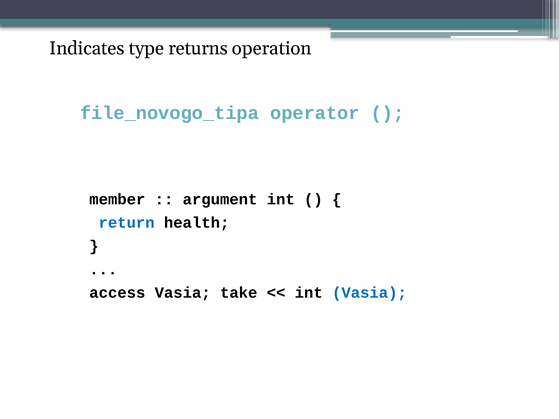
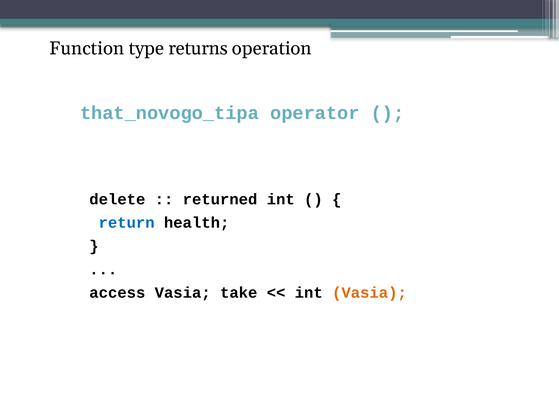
Indicates: Indicates -> Function
file_novogo_tipa: file_novogo_tipa -> that_novogo_tipa
member: member -> delete
argument: argument -> returned
Vasia at (369, 293) colour: blue -> orange
